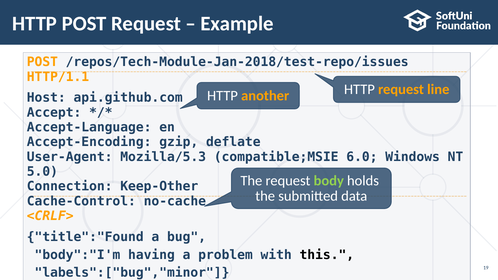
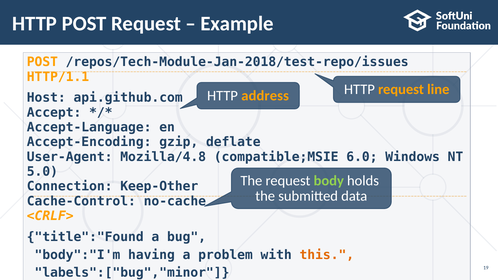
another: another -> address
Mozilla/5.3: Mozilla/5.3 -> Mozilla/4.8
this colour: black -> orange
